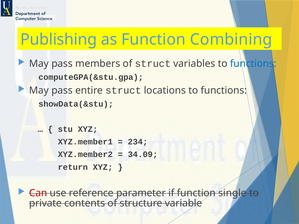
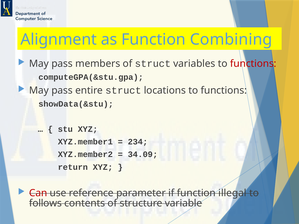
Publishing: Publishing -> Alignment
functions at (253, 64) colour: blue -> red
single: single -> illegal
private: private -> follows
